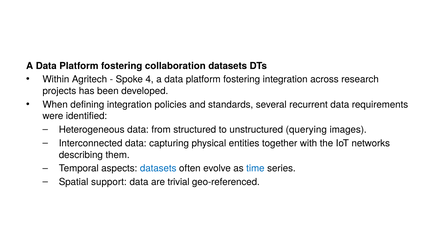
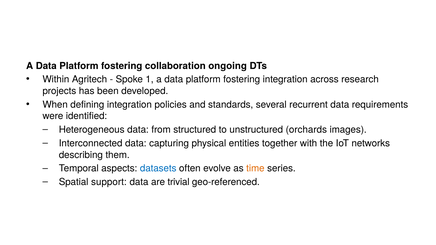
collaboration datasets: datasets -> ongoing
4: 4 -> 1
querying: querying -> orchards
time colour: blue -> orange
